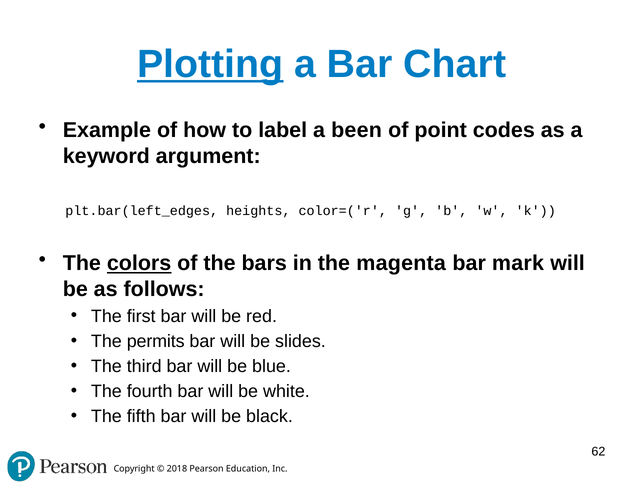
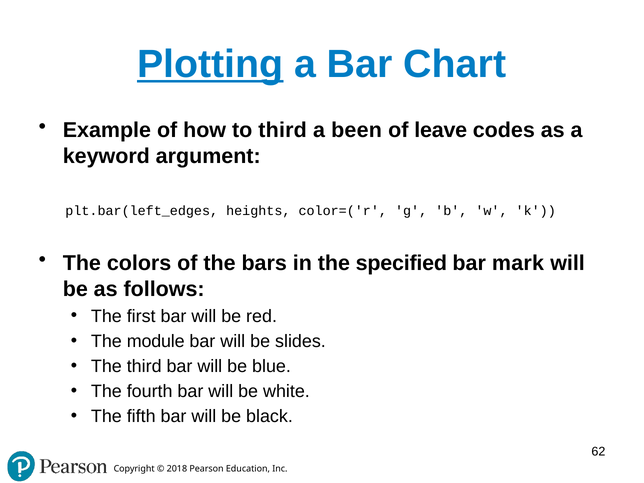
to label: label -> third
point: point -> leave
colors underline: present -> none
magenta: magenta -> specified
permits: permits -> module
